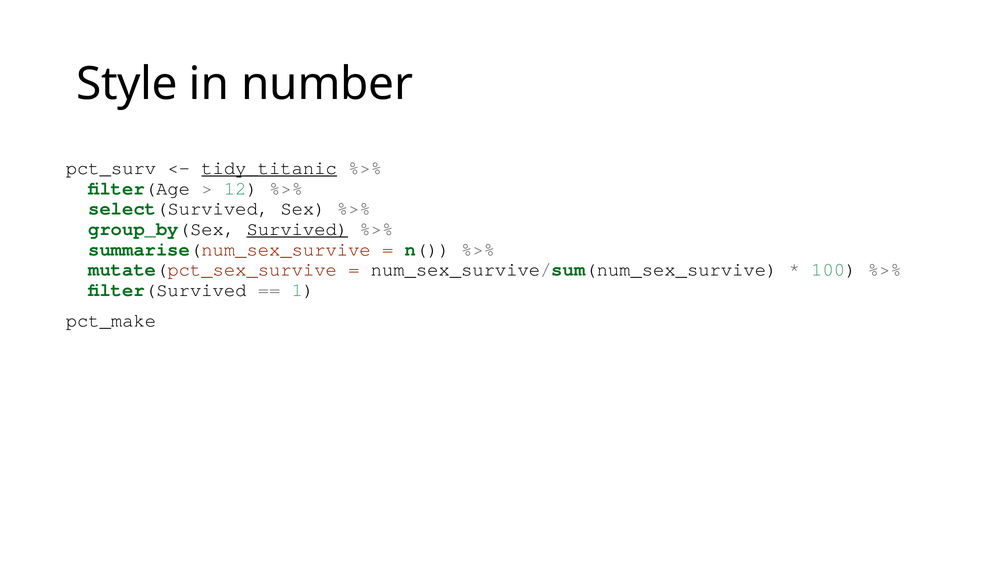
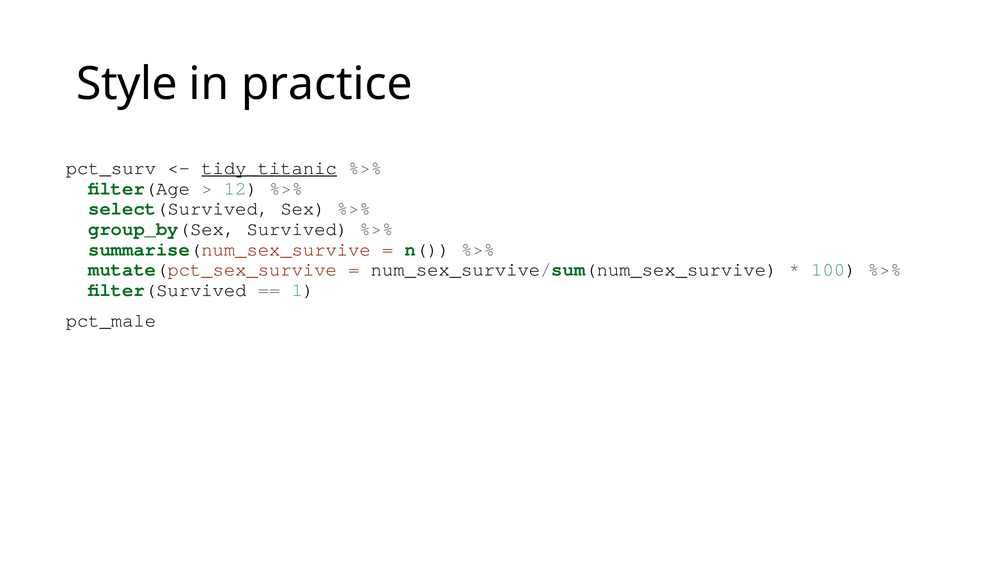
number: number -> practice
Survived underline: present -> none
pct_make: pct_make -> pct_male
